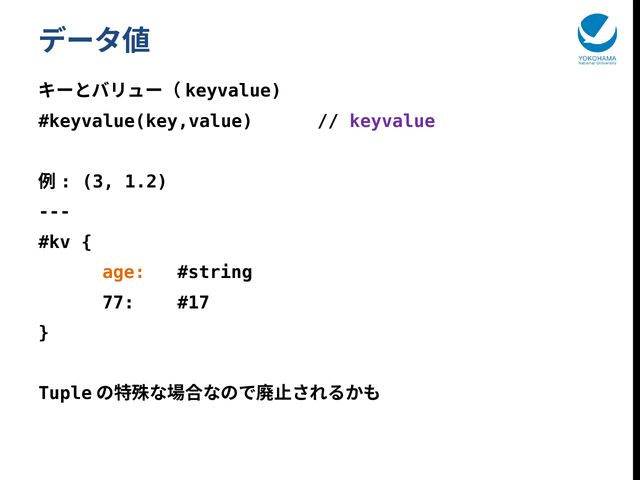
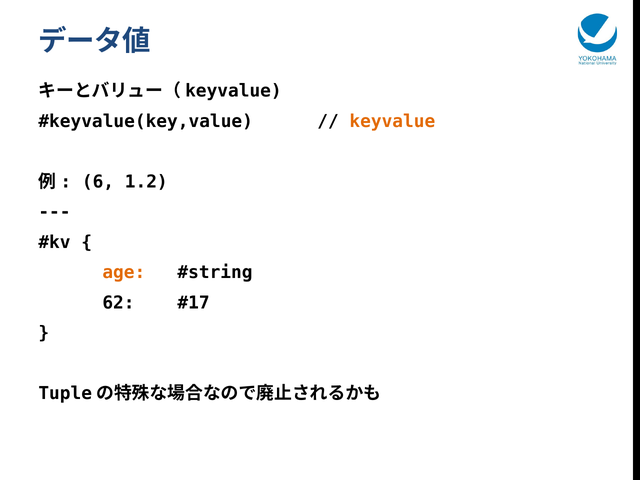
keyvalue colour: purple -> orange
3: 3 -> 6
77: 77 -> 62
